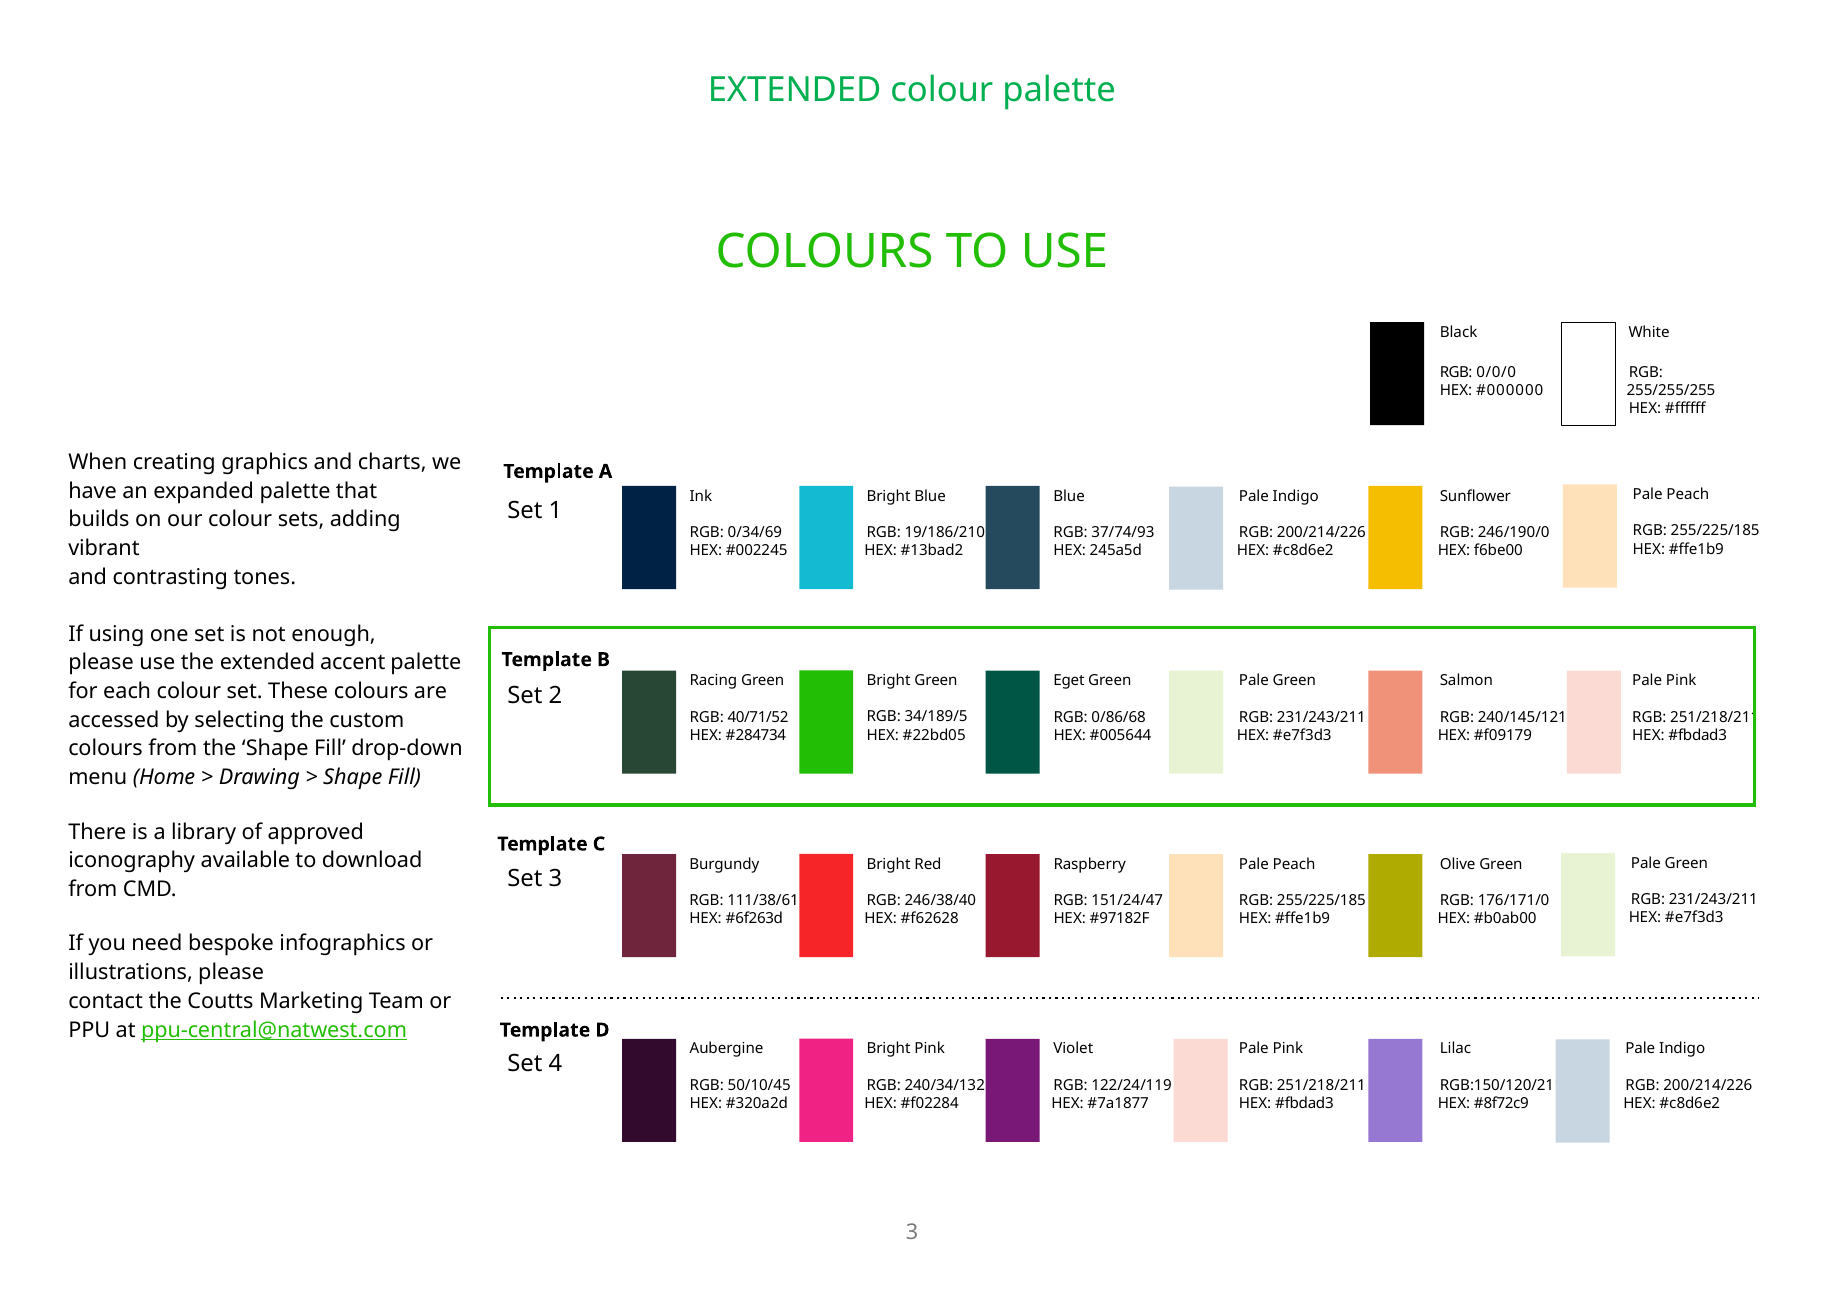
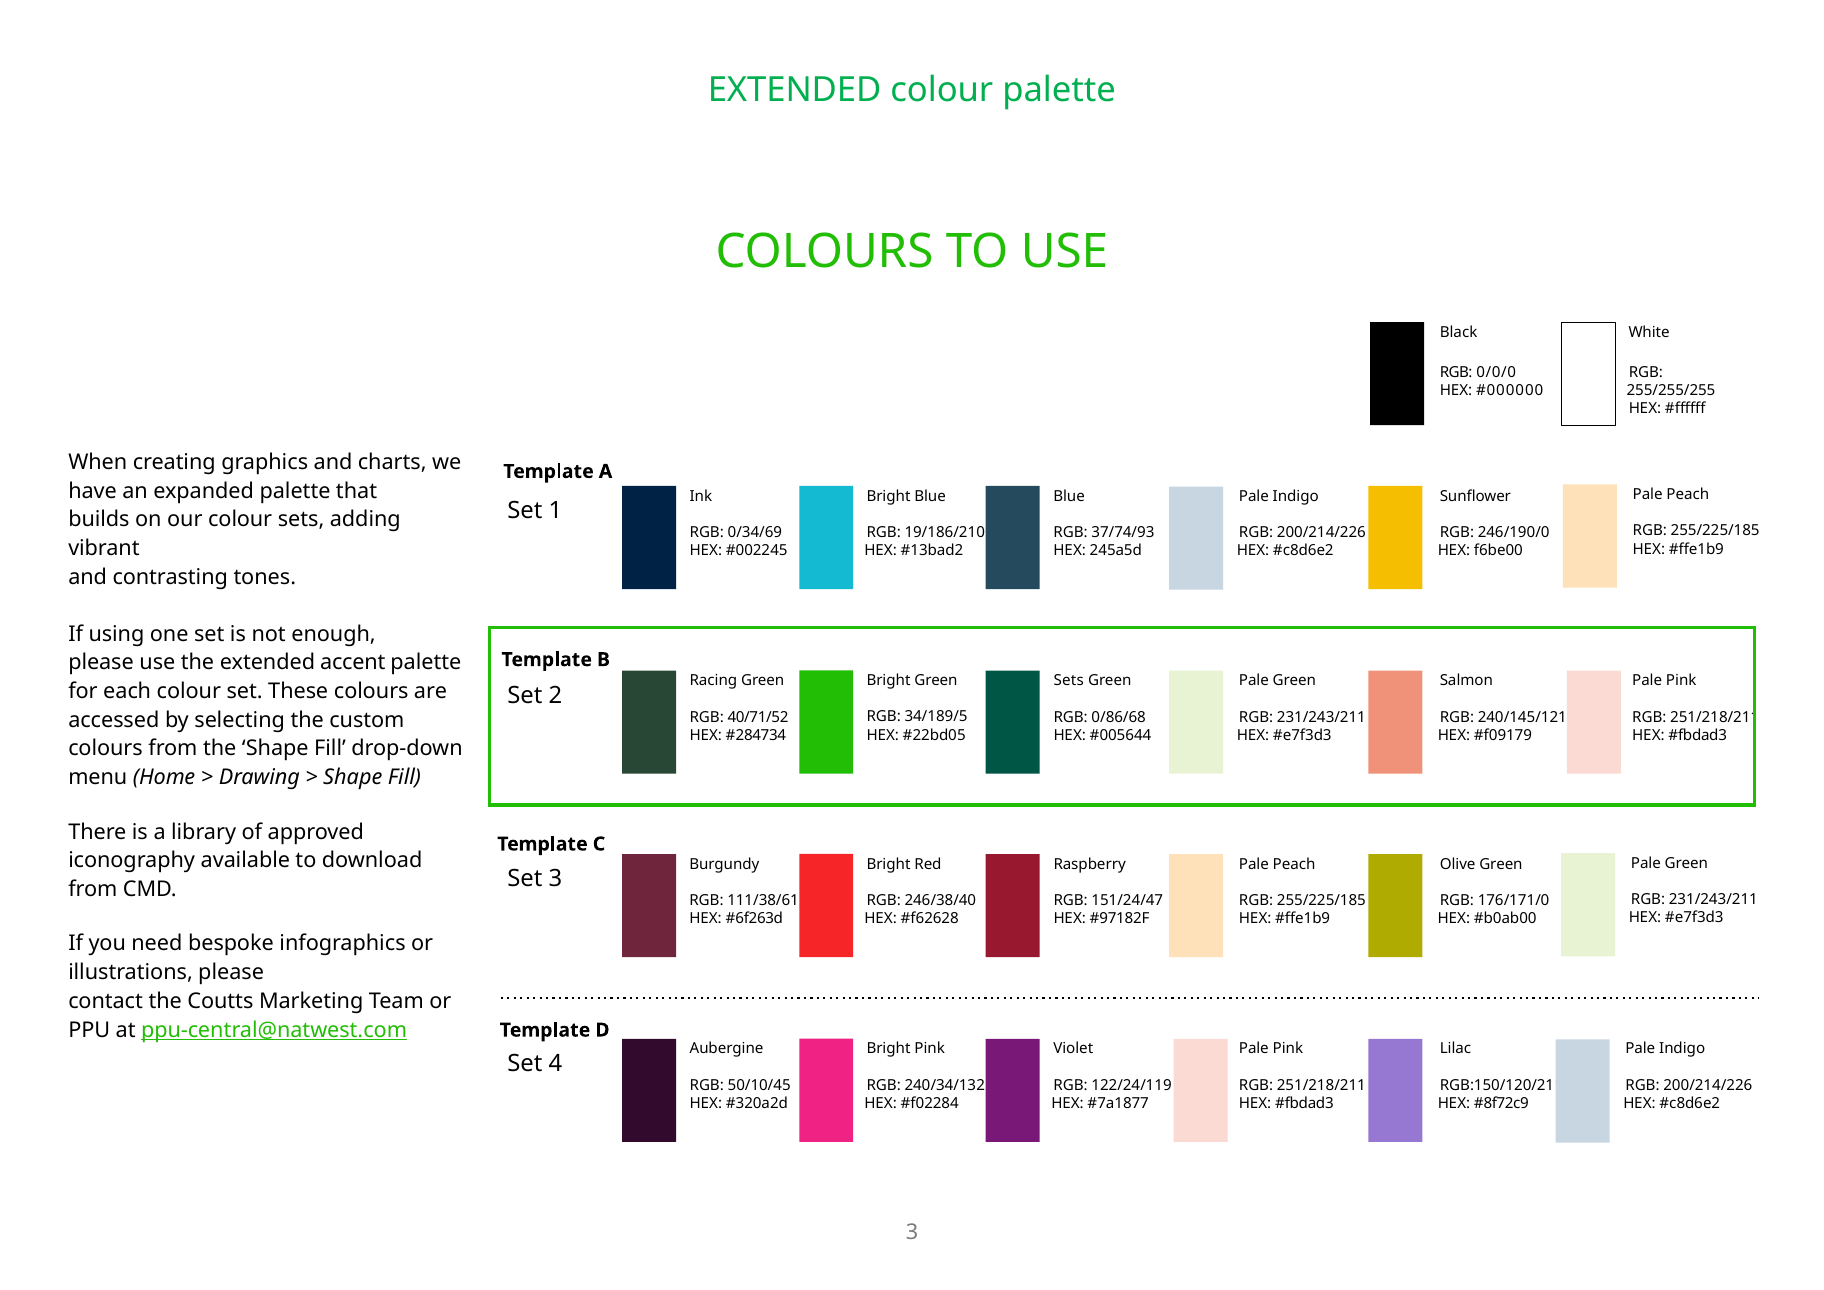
Eget at (1069, 681): Eget -> Sets
